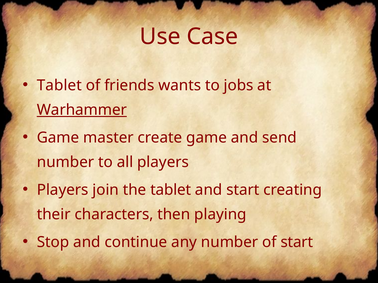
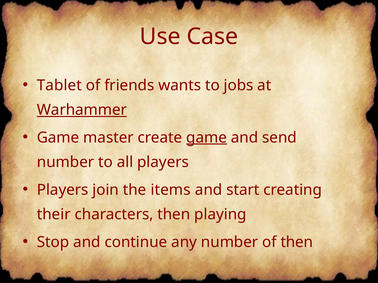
game at (207, 138) underline: none -> present
the tablet: tablet -> items
of start: start -> then
